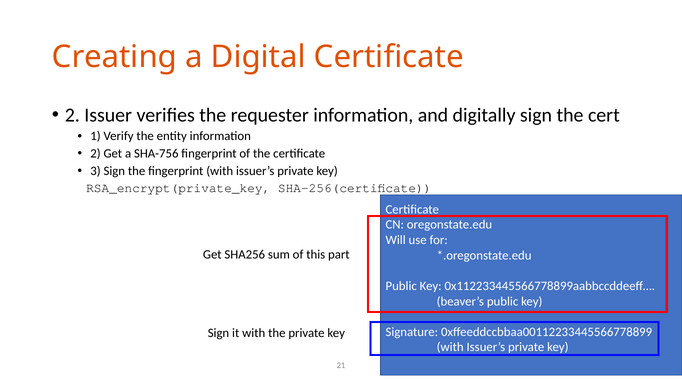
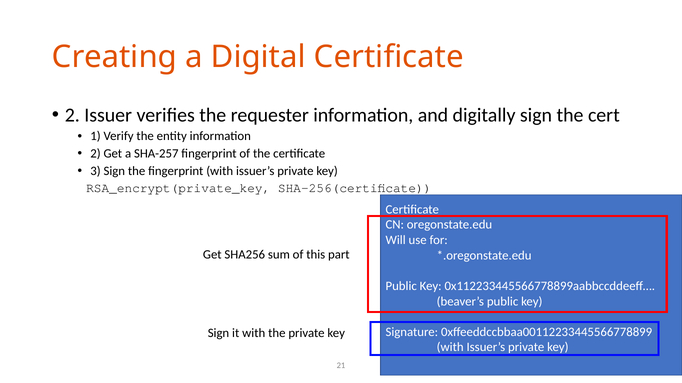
SHA-756: SHA-756 -> SHA-257
